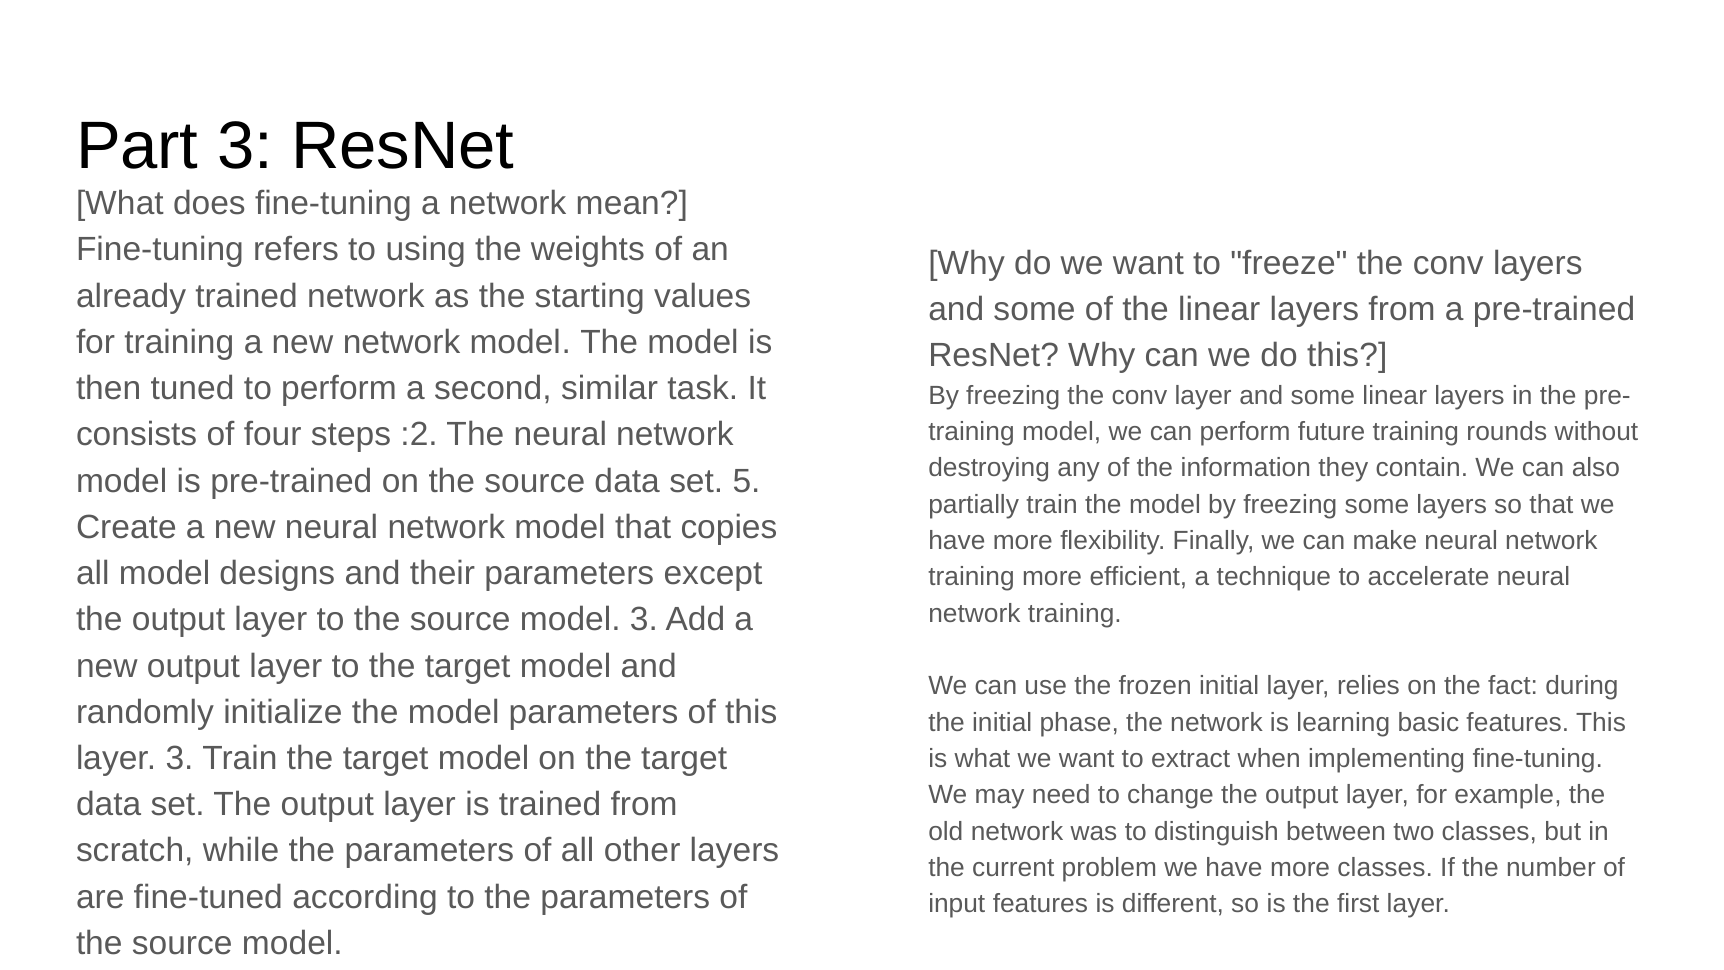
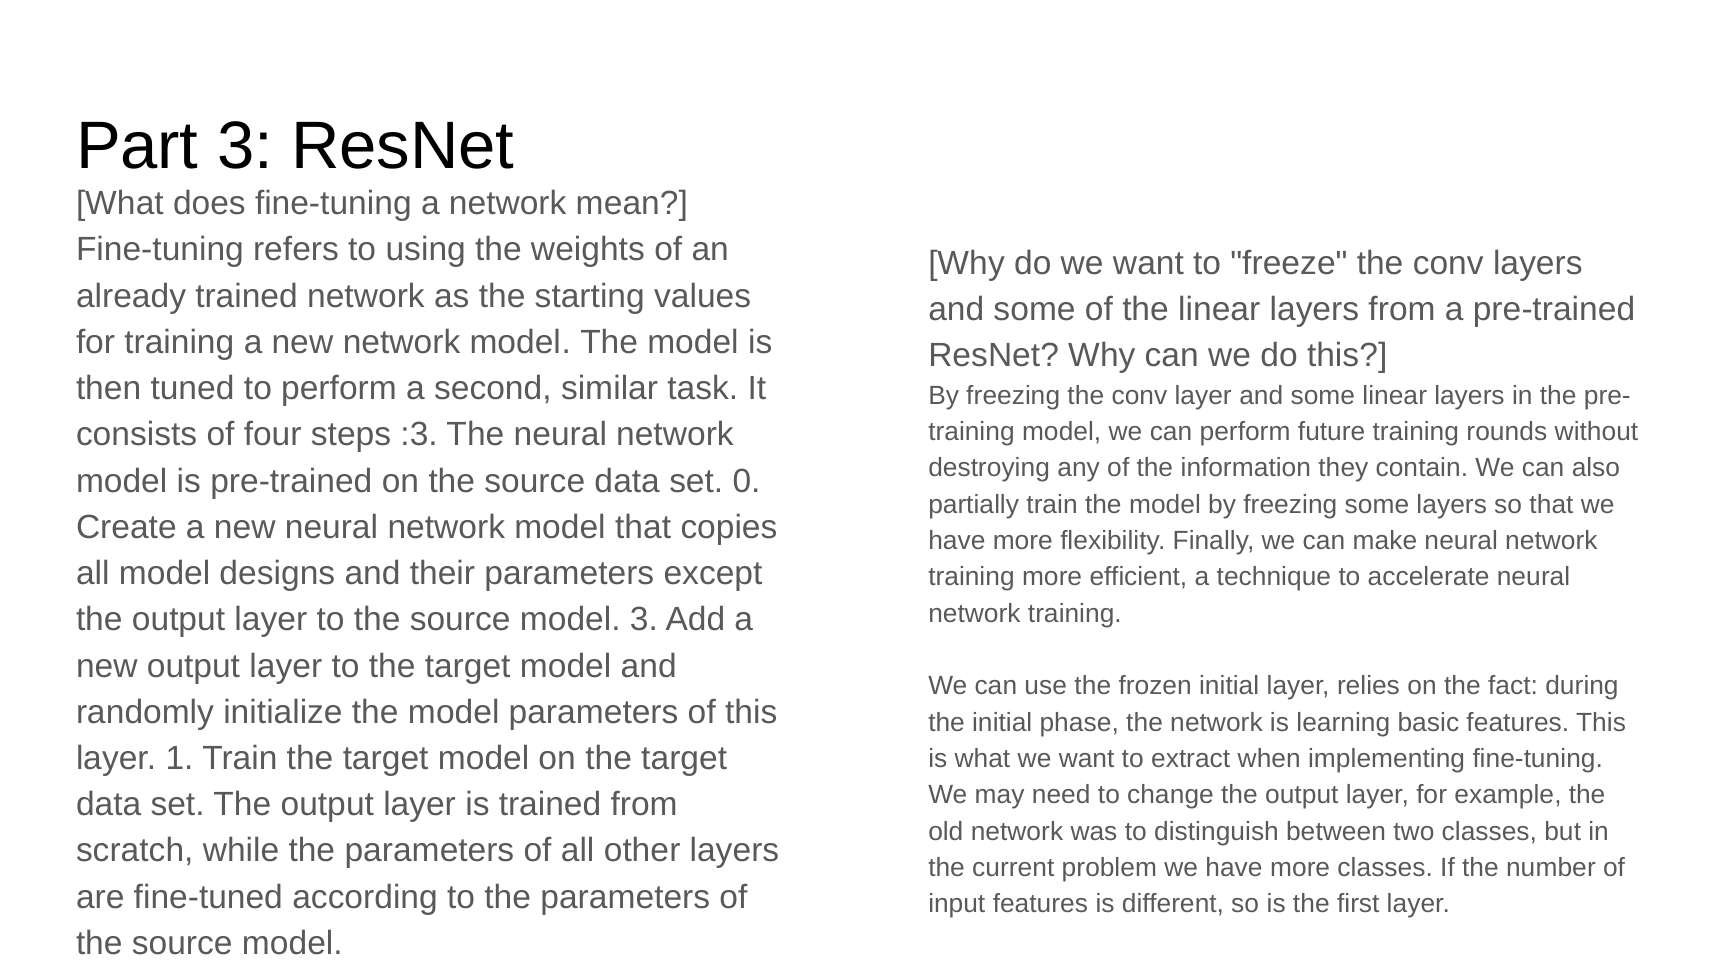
:2: :2 -> :3
5: 5 -> 0
layer 3: 3 -> 1
